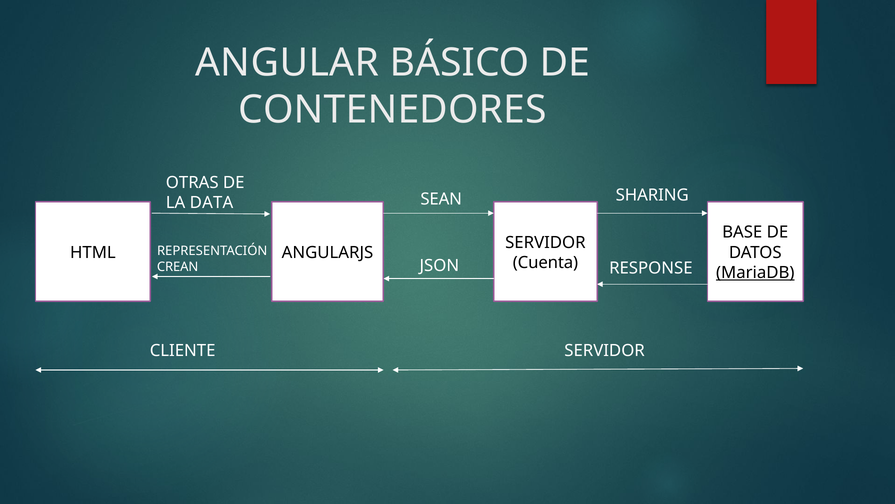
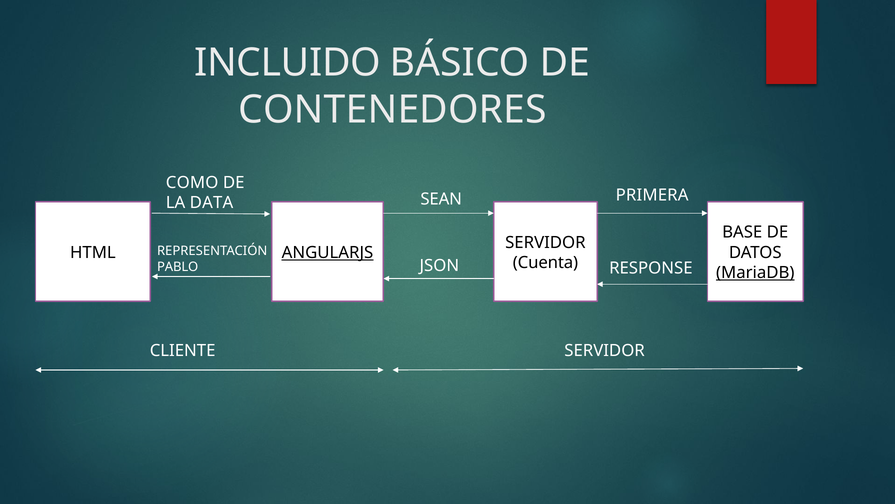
ANGULAR: ANGULAR -> INCLUIDO
OTRAS: OTRAS -> COMO
SHARING: SHARING -> PRIMERA
ANGULARJS underline: none -> present
CREAN: CREAN -> PABLO
